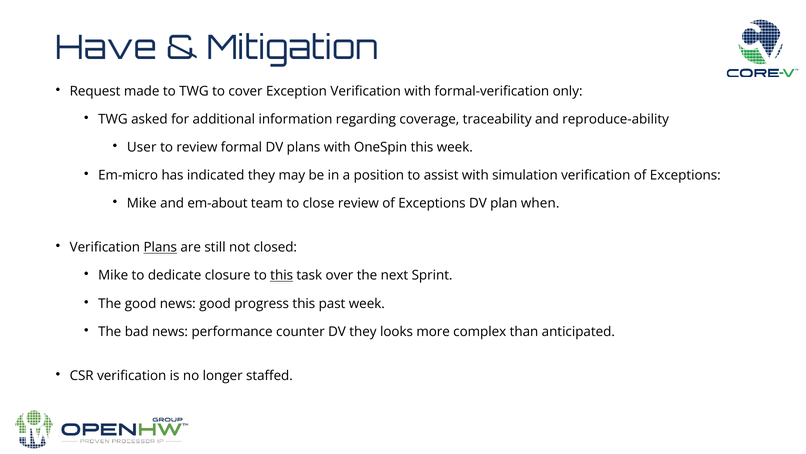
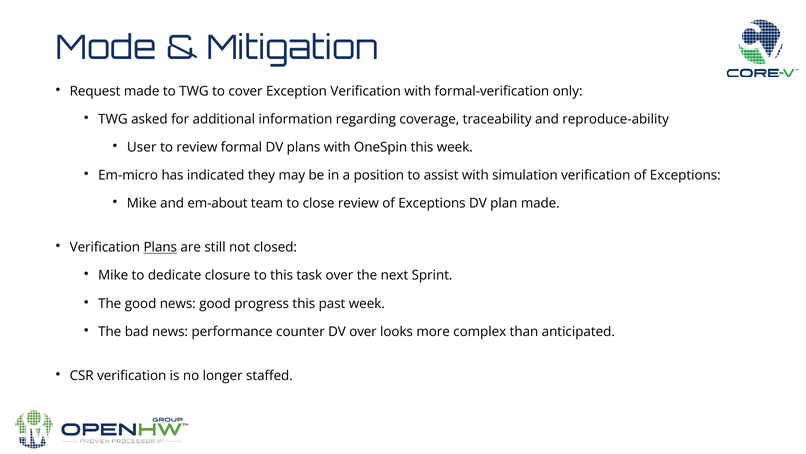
Have: Have -> Mode
plan when: when -> made
this at (282, 275) underline: present -> none
DV they: they -> over
